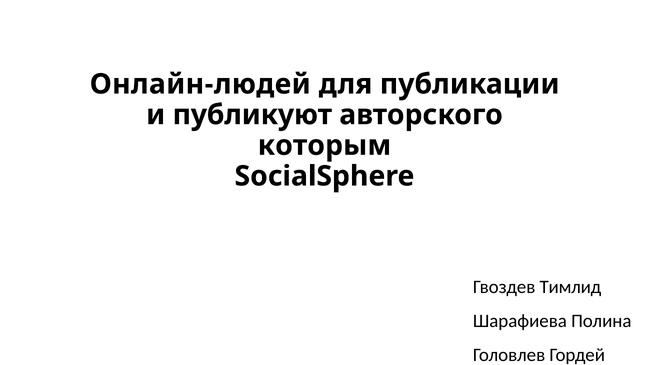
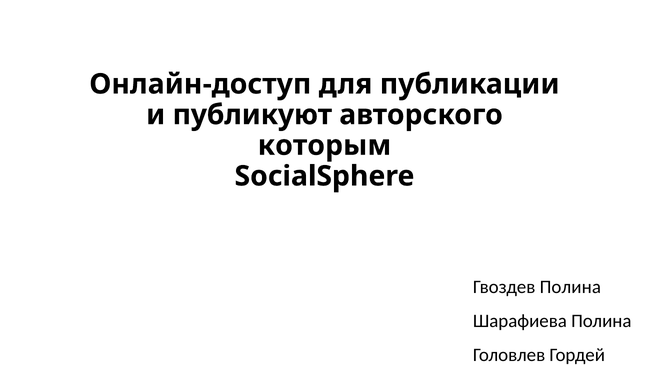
Онлайн-людей: Онлайн-людей -> Онлайн-доступ
Гвоздев Тимлид: Тимлид -> Полина
